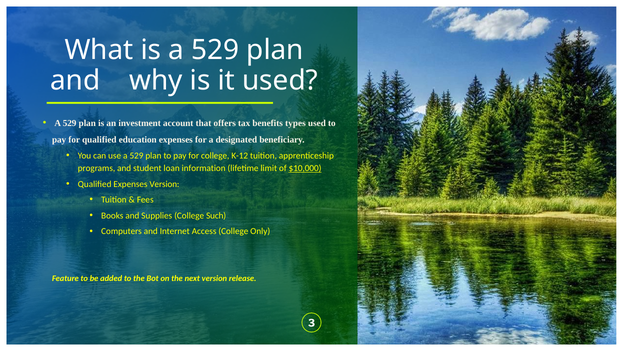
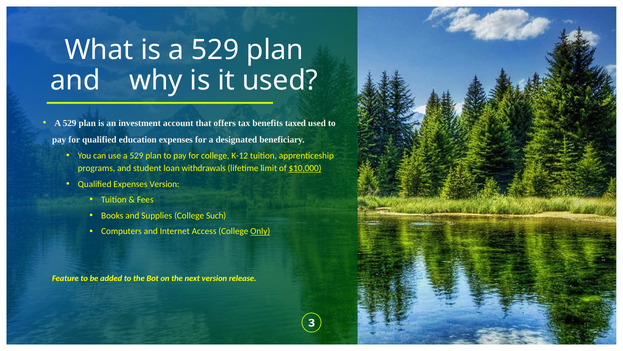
types: types -> taxed
information: information -> withdrawals
Only underline: none -> present
